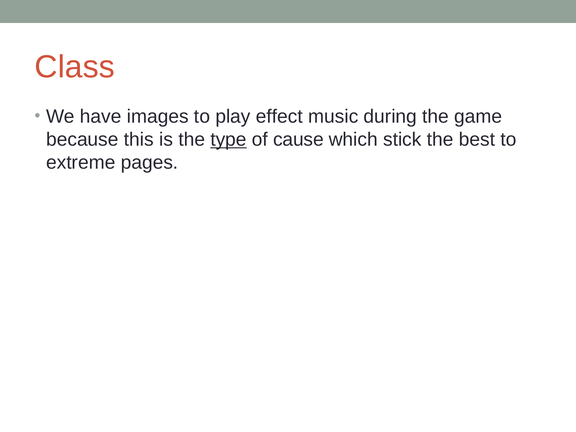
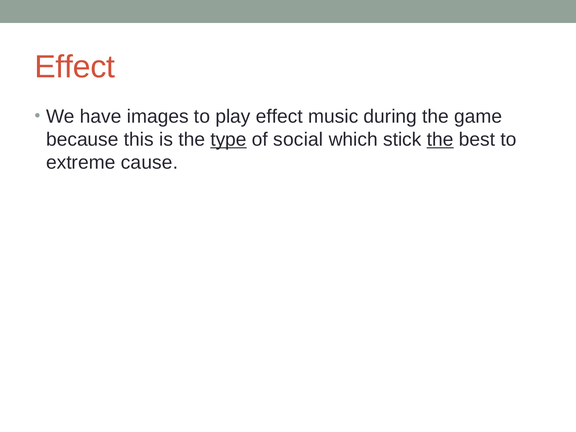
Class at (75, 67): Class -> Effect
cause: cause -> social
the at (440, 140) underline: none -> present
pages: pages -> cause
